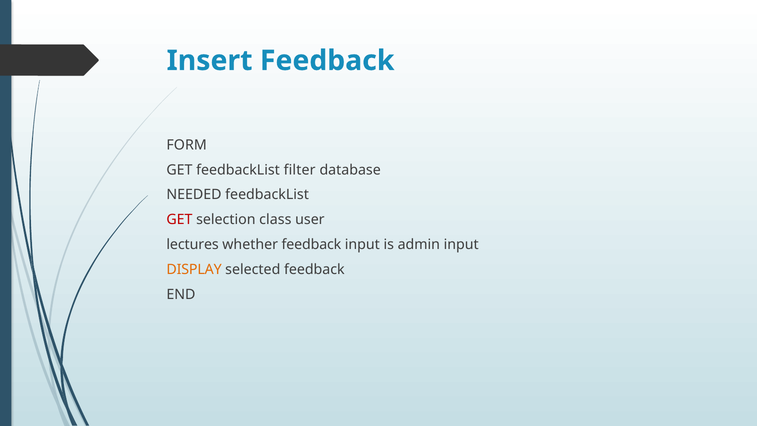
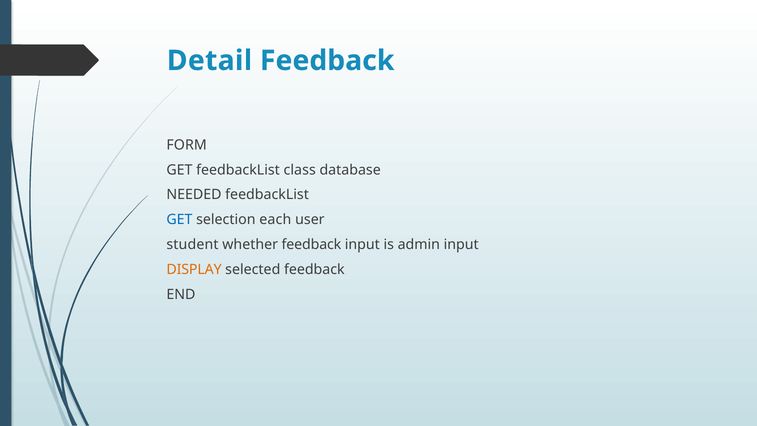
Insert: Insert -> Detail
filter: filter -> class
GET at (179, 220) colour: red -> blue
class: class -> each
lectures: lectures -> student
